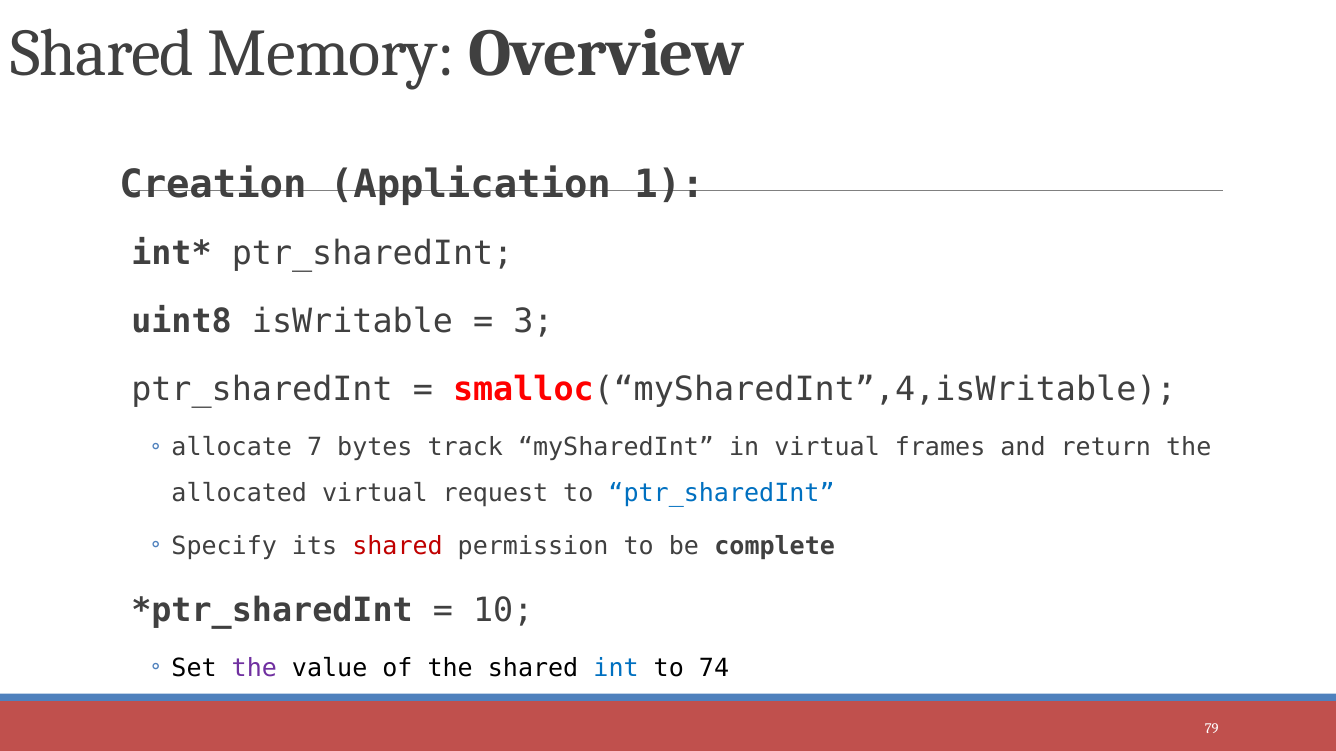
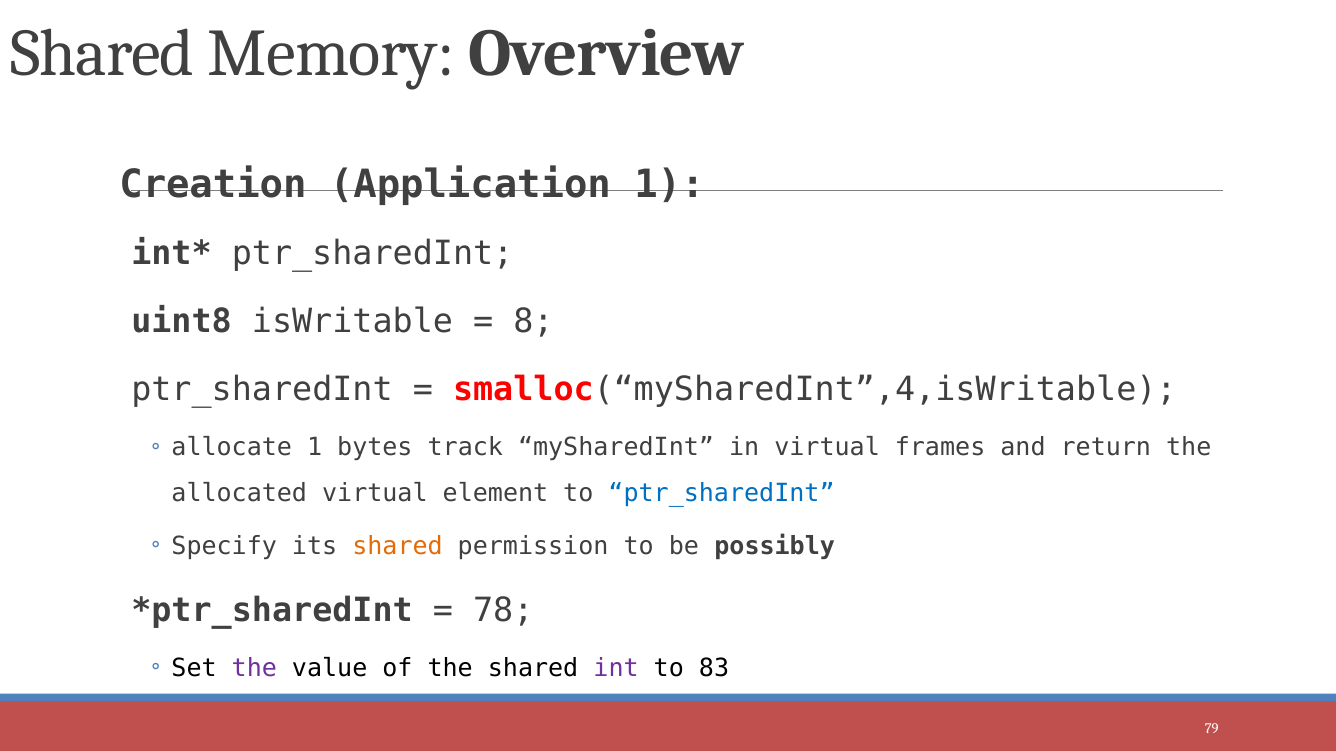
3: 3 -> 8
allocate 7: 7 -> 1
request: request -> element
shared at (398, 547) colour: red -> orange
complete: complete -> possibly
10: 10 -> 78
int colour: blue -> purple
74: 74 -> 83
